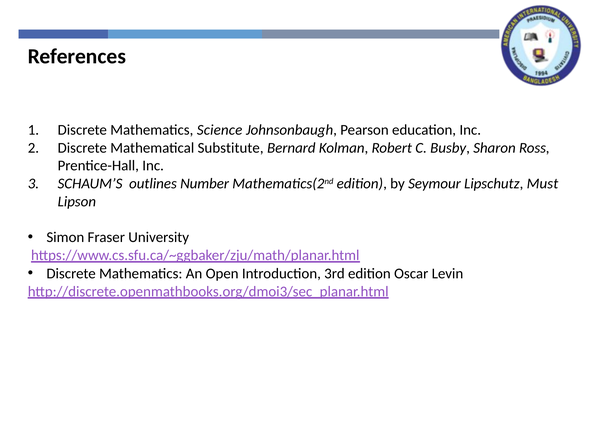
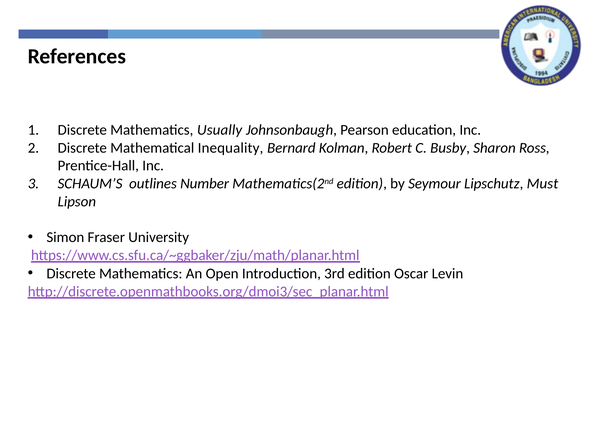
Science: Science -> Usually
Substitute: Substitute -> Inequality
